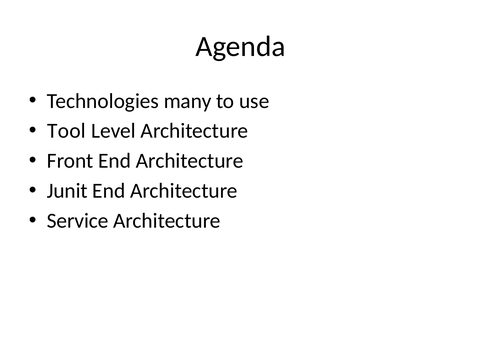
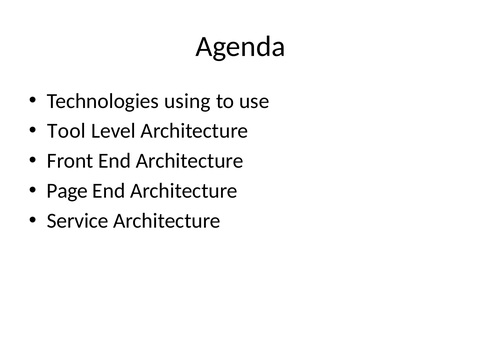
many: many -> using
Junit: Junit -> Page
